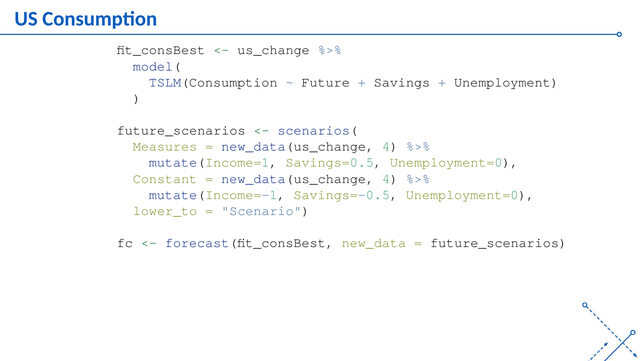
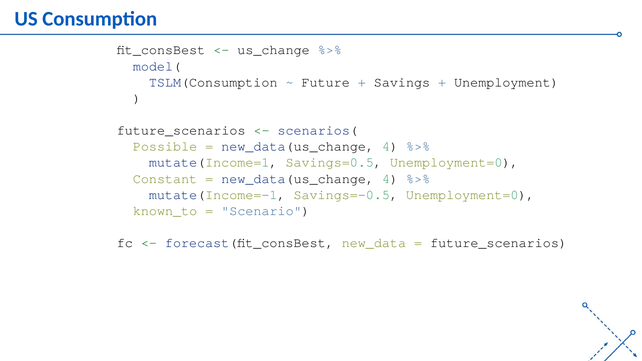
Measures: Measures -> Possible
lower_to: lower_to -> known_to
